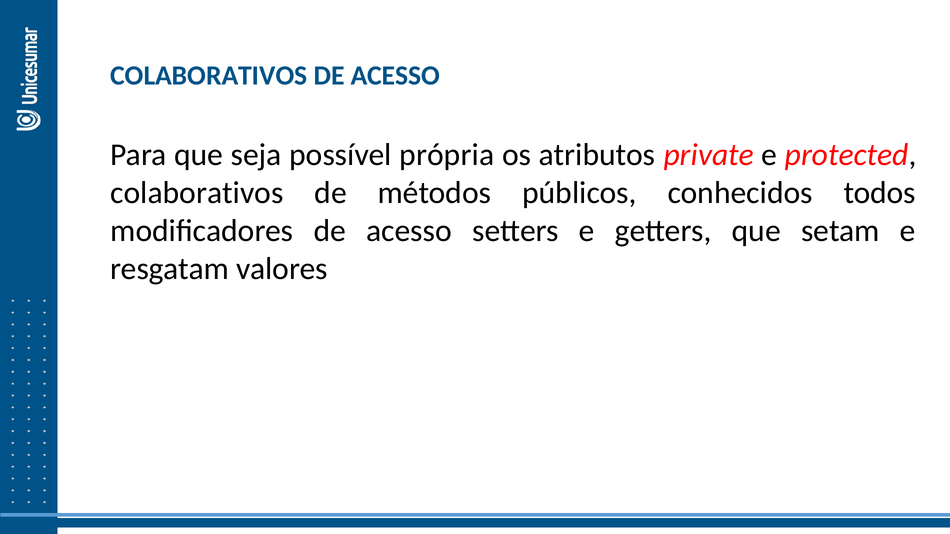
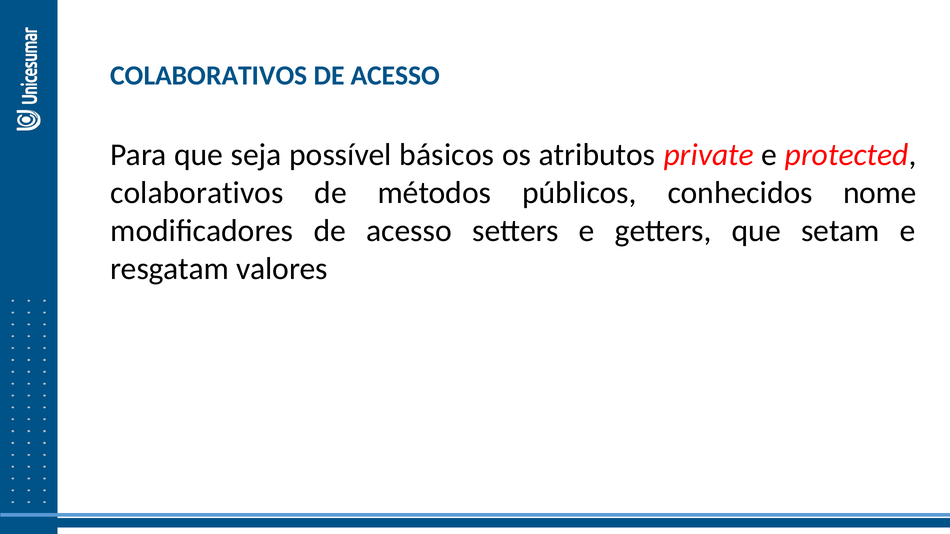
própria: própria -> básicos
todos: todos -> nome
